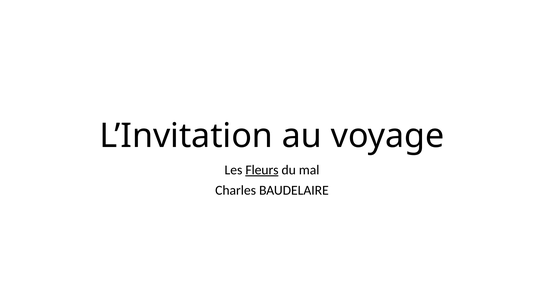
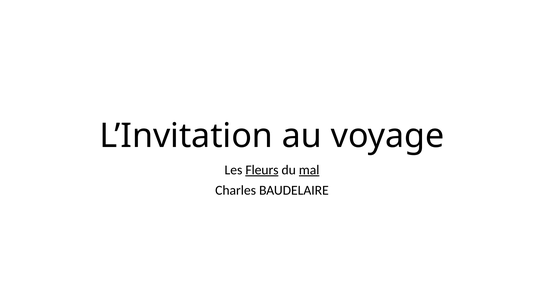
mal underline: none -> present
